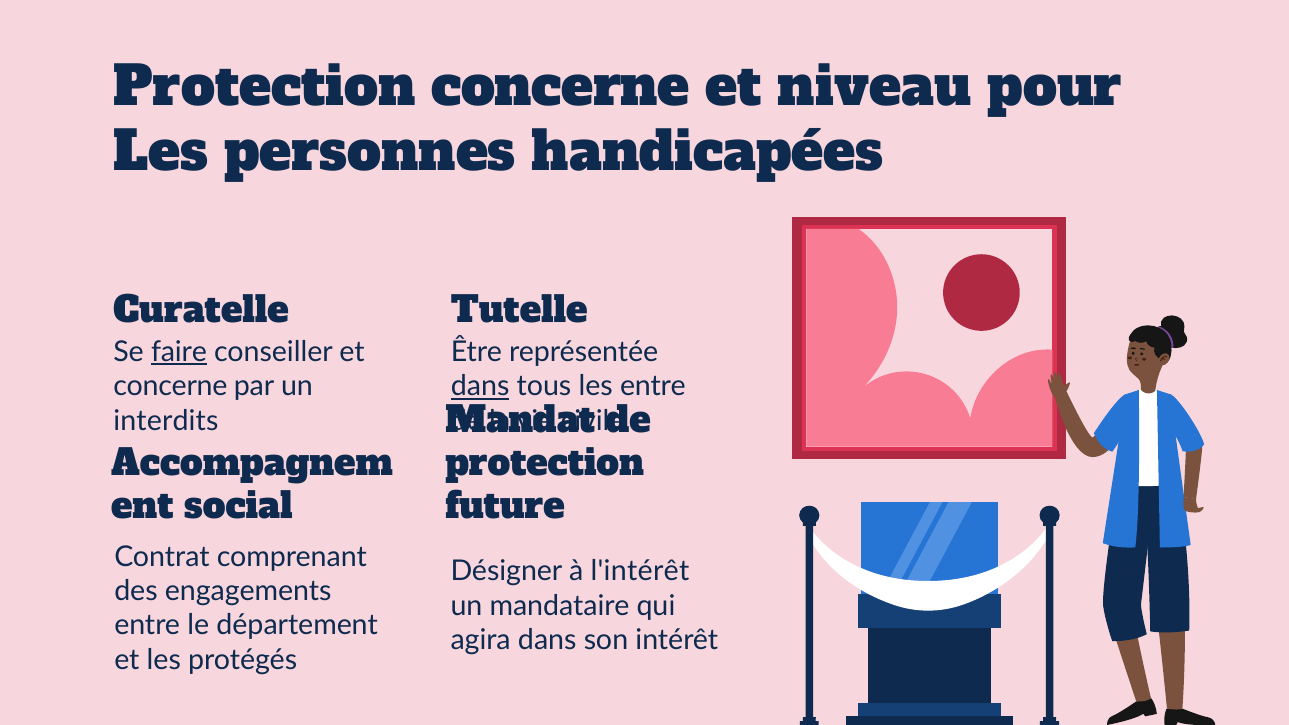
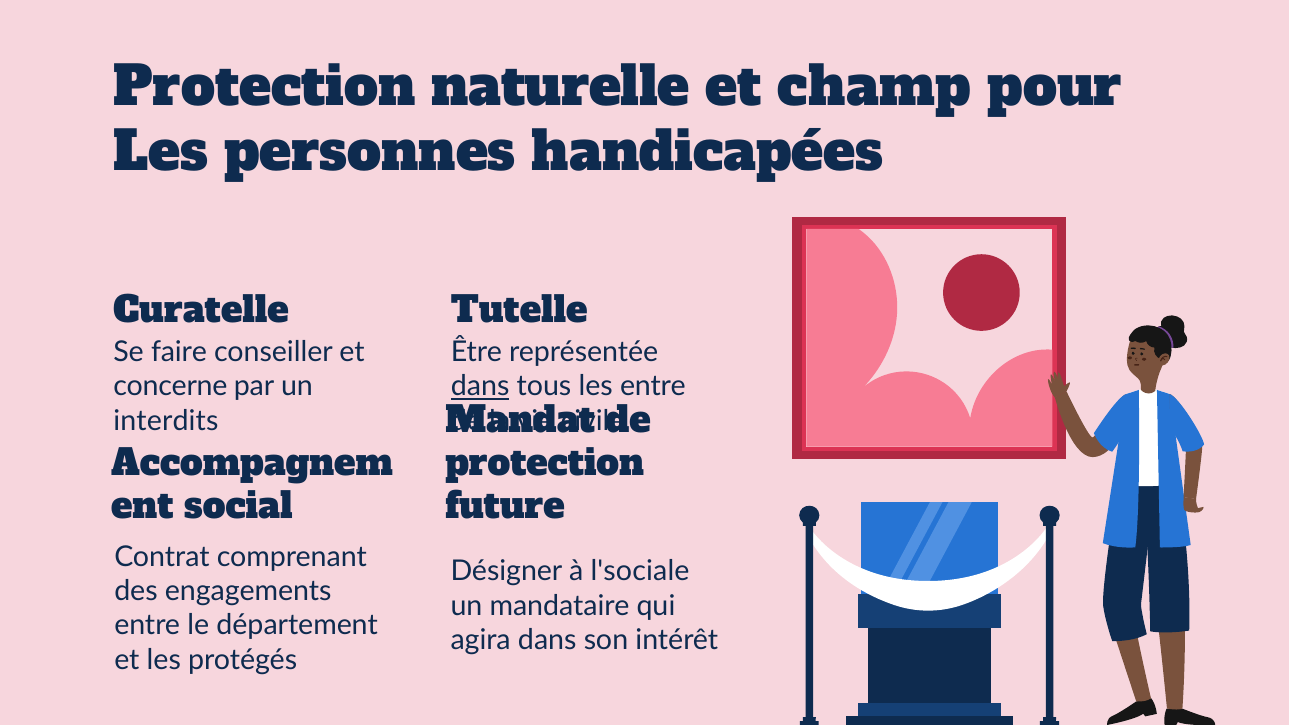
Protection concerne: concerne -> naturelle
niveau: niveau -> champ
faire underline: present -> none
l'intérêt: l'intérêt -> l'sociale
